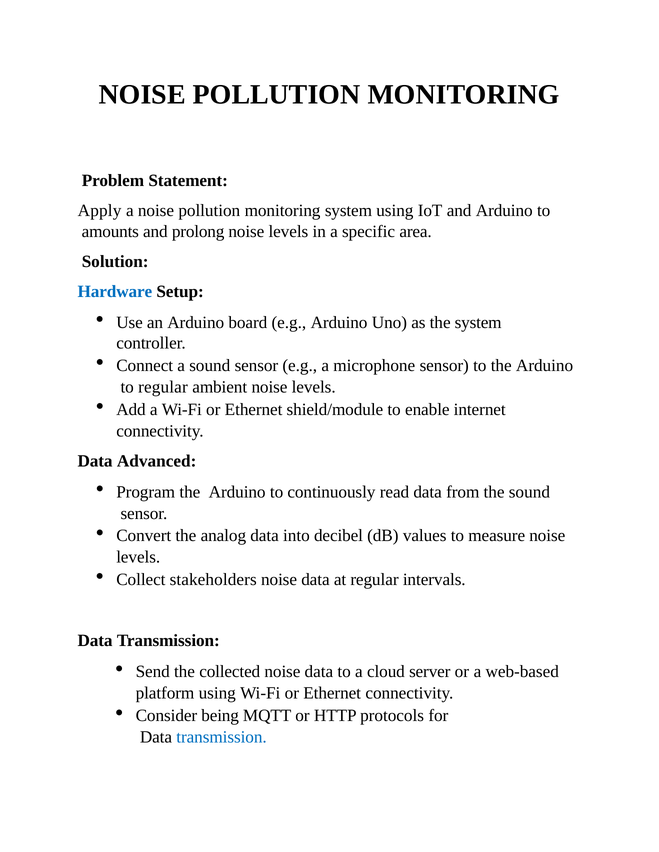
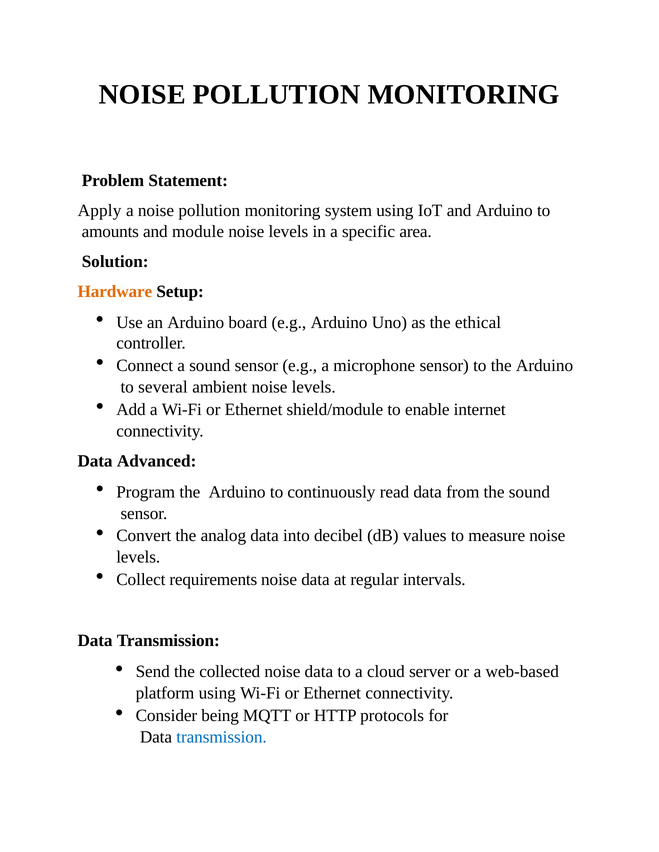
prolong: prolong -> module
Hardware colour: blue -> orange
the system: system -> ethical
to regular: regular -> several
stakeholders: stakeholders -> requirements
